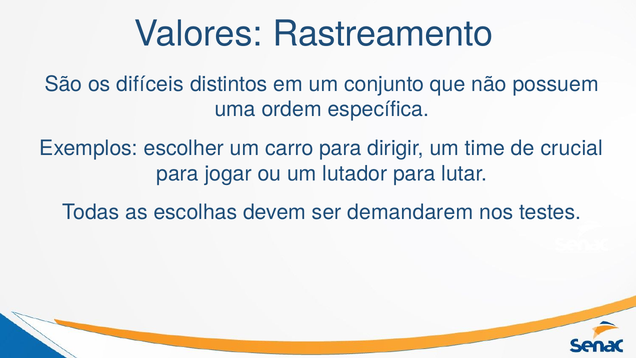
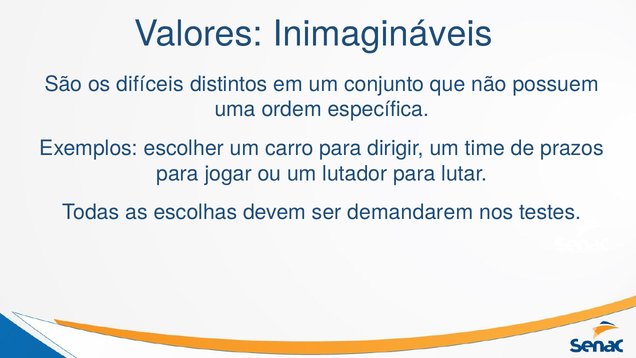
Rastreamento: Rastreamento -> Inimagináveis
crucial: crucial -> prazos
